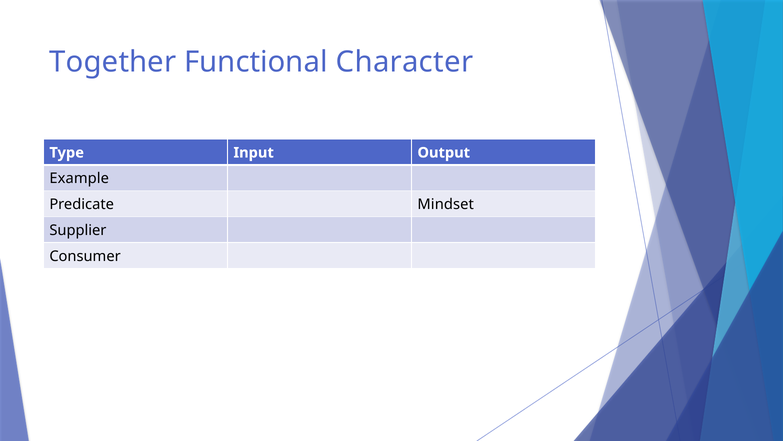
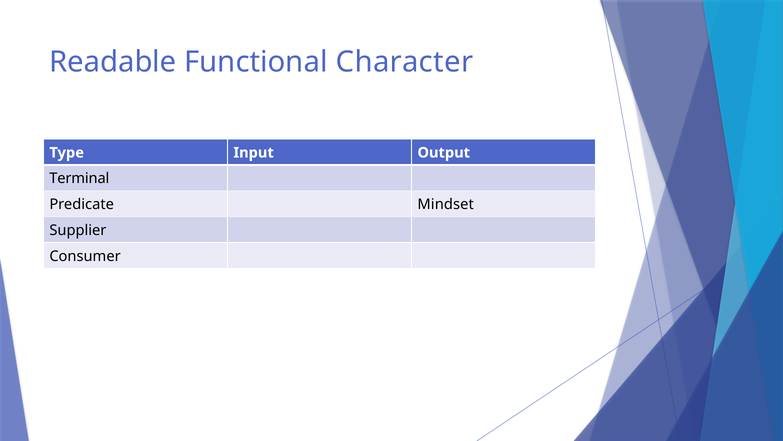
Together: Together -> Readable
Example: Example -> Terminal
